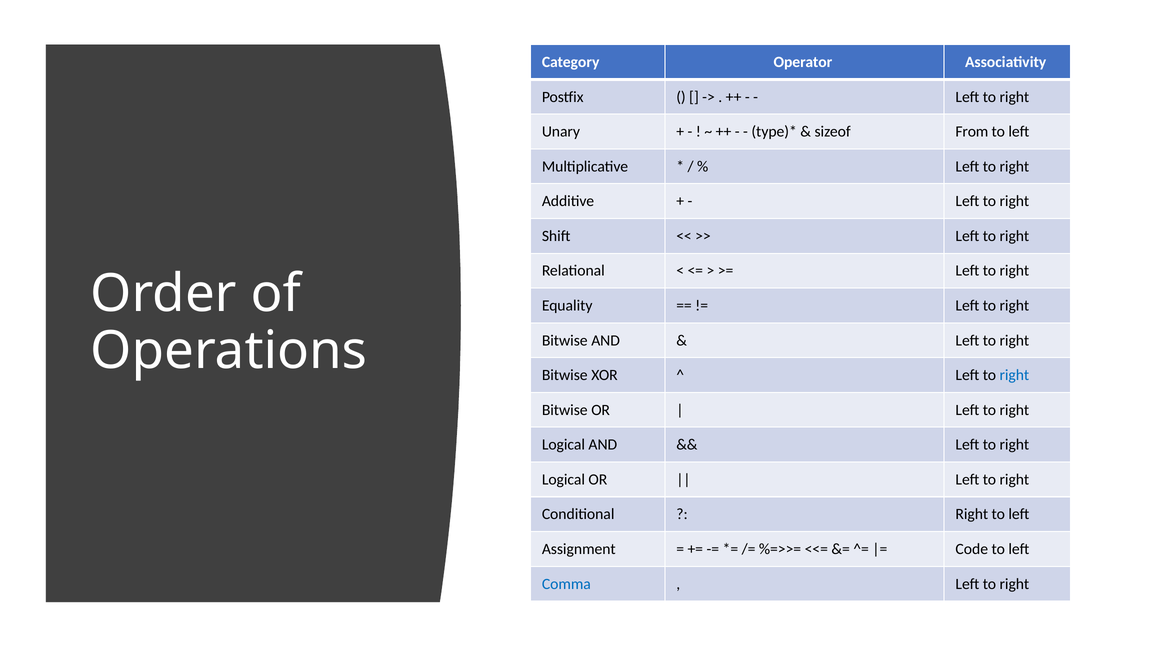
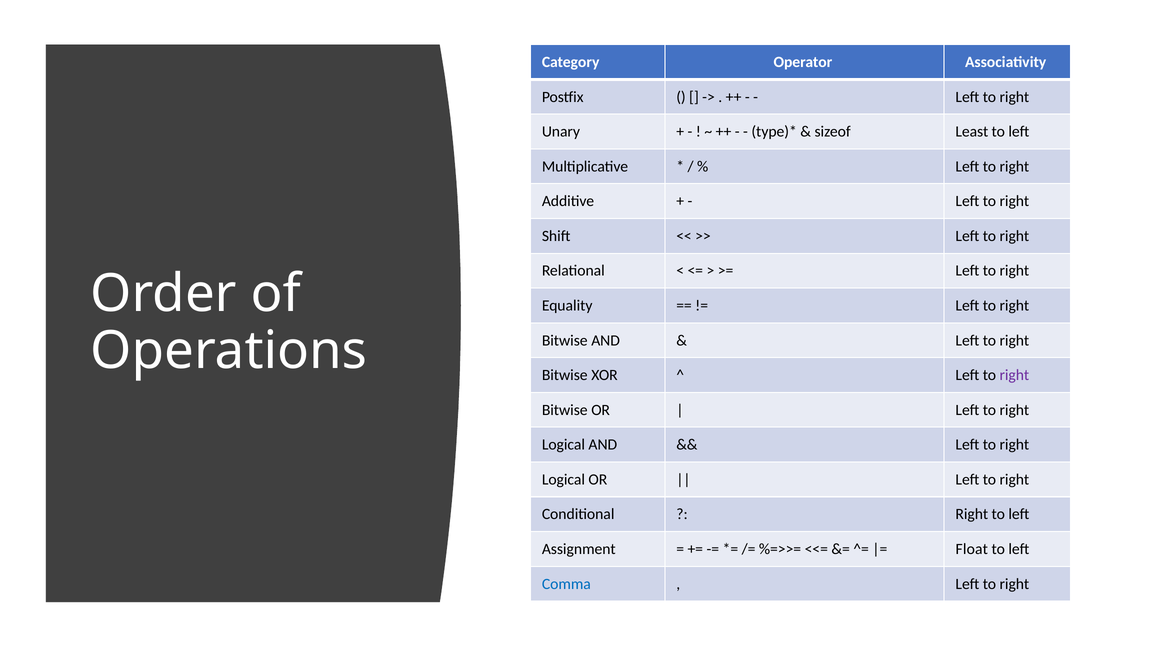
From: From -> Least
right at (1014, 376) colour: blue -> purple
Code: Code -> Float
